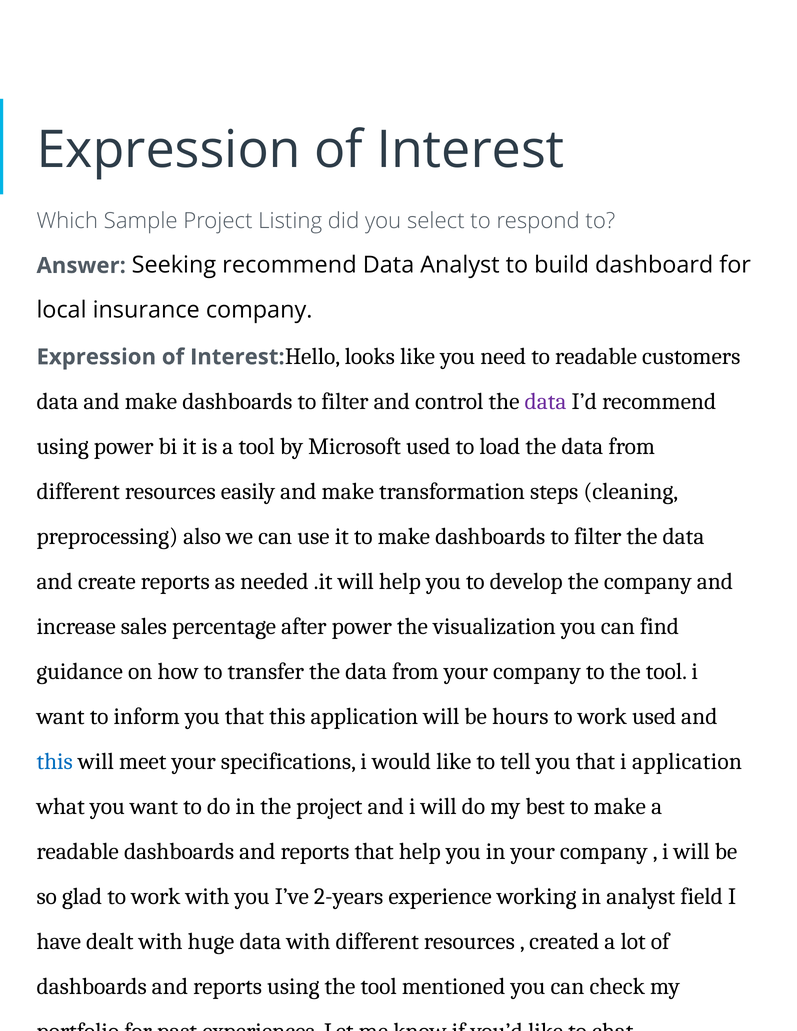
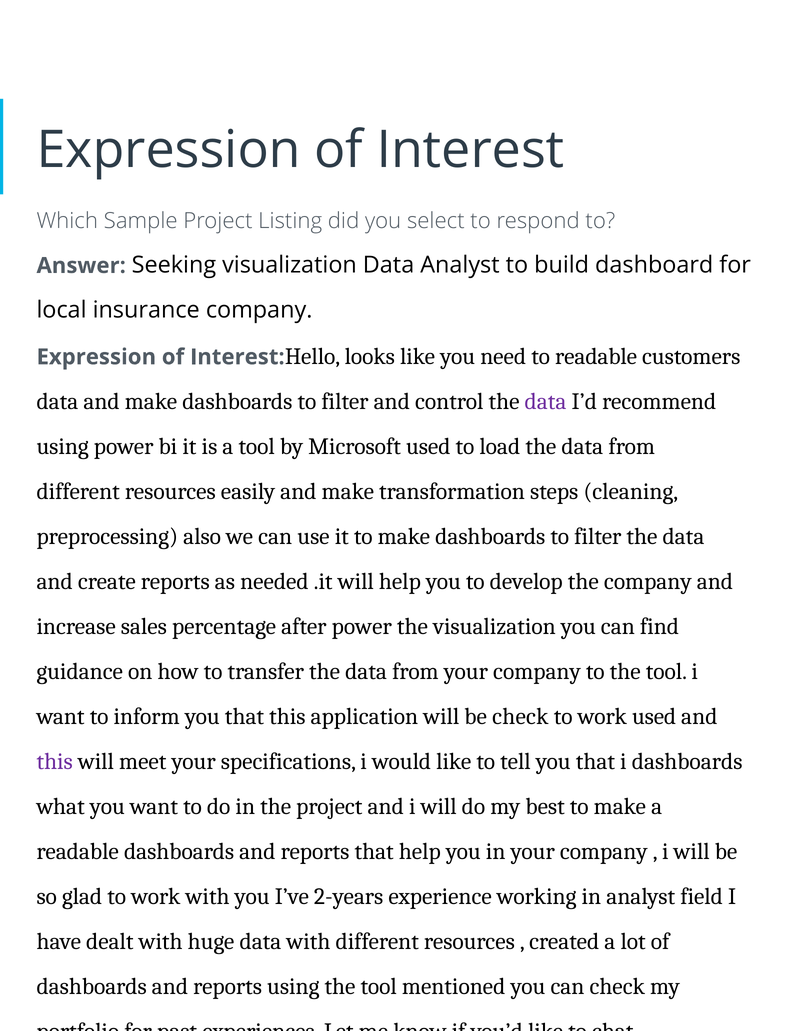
Seeking recommend: recommend -> visualization
be hours: hours -> check
this at (55, 762) colour: blue -> purple
i application: application -> dashboards
